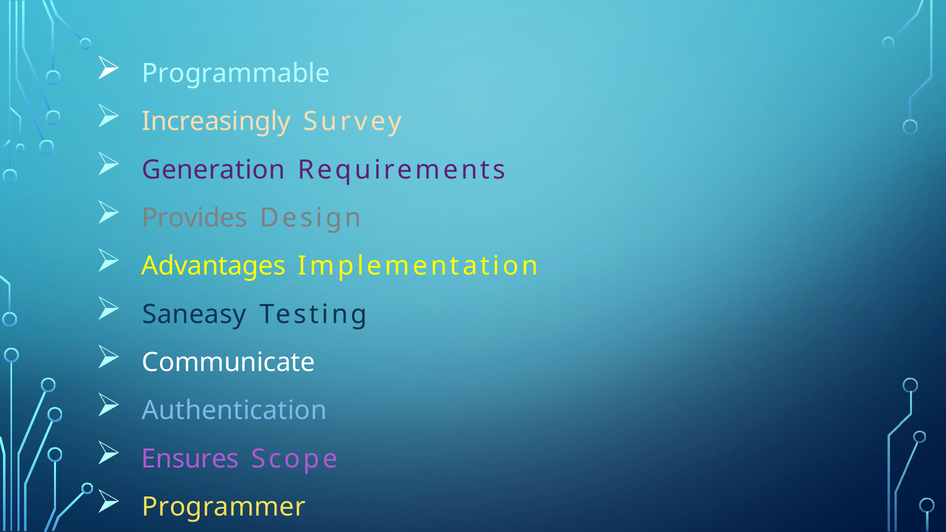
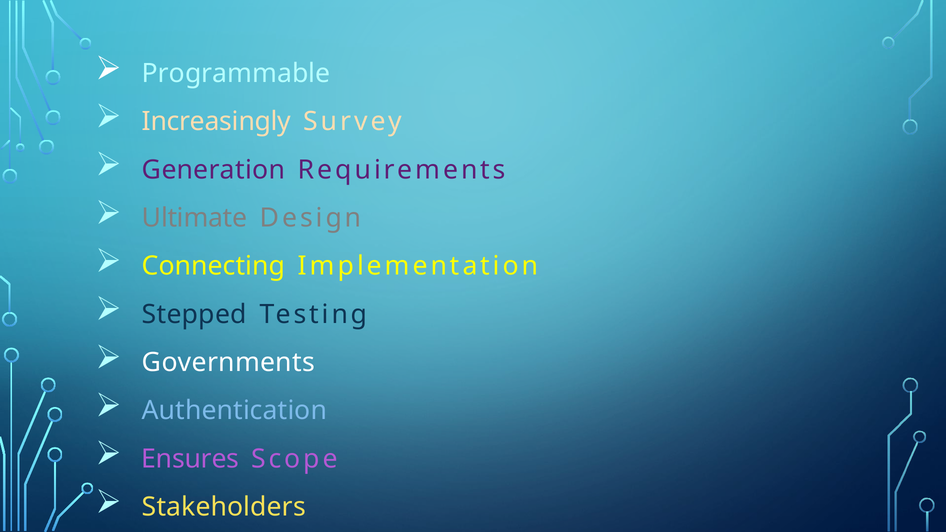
Provides: Provides -> Ultimate
Advantages: Advantages -> Connecting
Saneasy: Saneasy -> Stepped
Communicate: Communicate -> Governments
Programmer: Programmer -> Stakeholders
